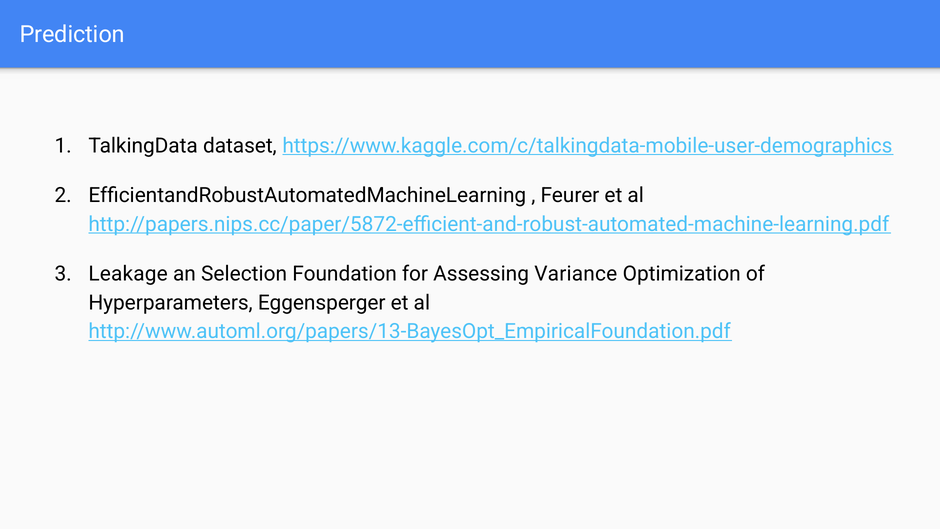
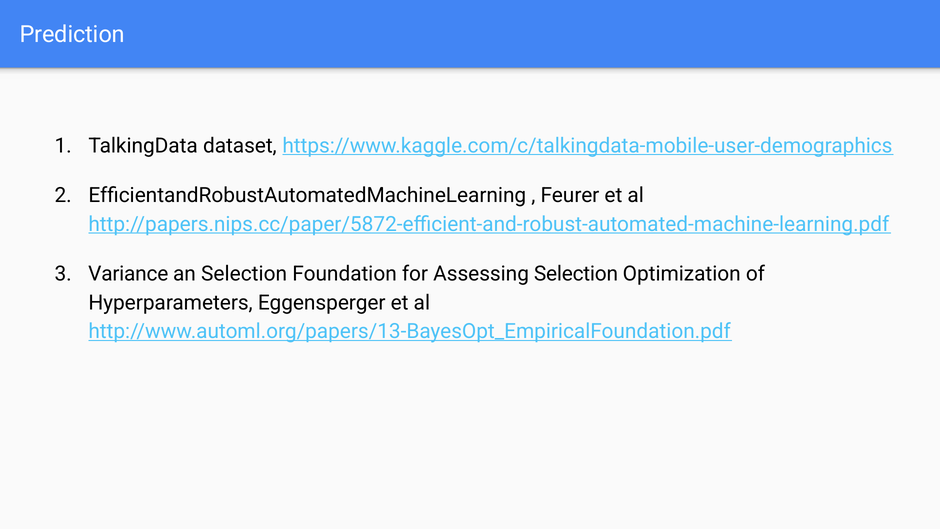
Leakage: Leakage -> Variance
Assessing Variance: Variance -> Selection
